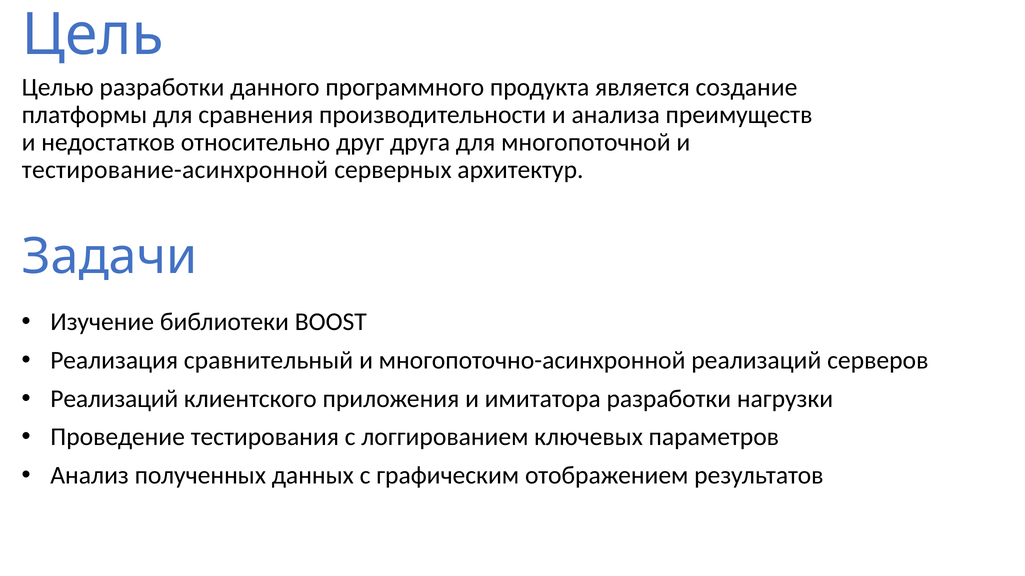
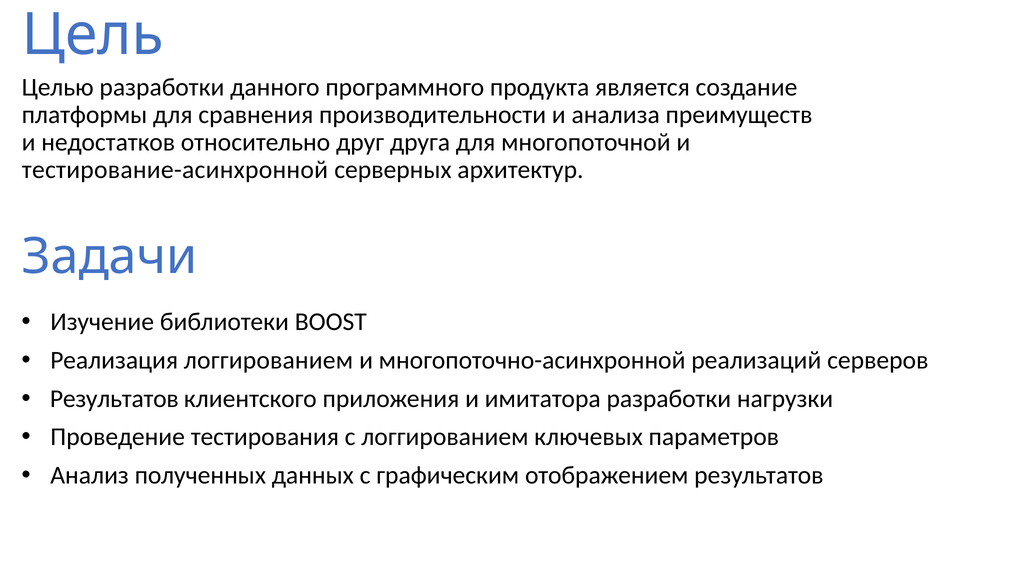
Реализация сравнительный: сравнительный -> логгированием
Реализаций at (114, 399): Реализаций -> Результатов
